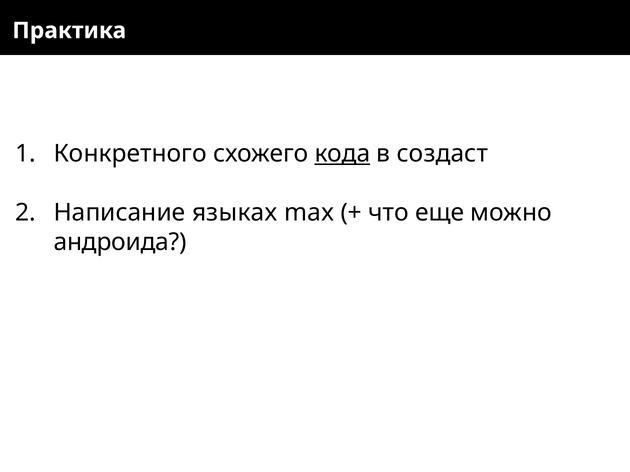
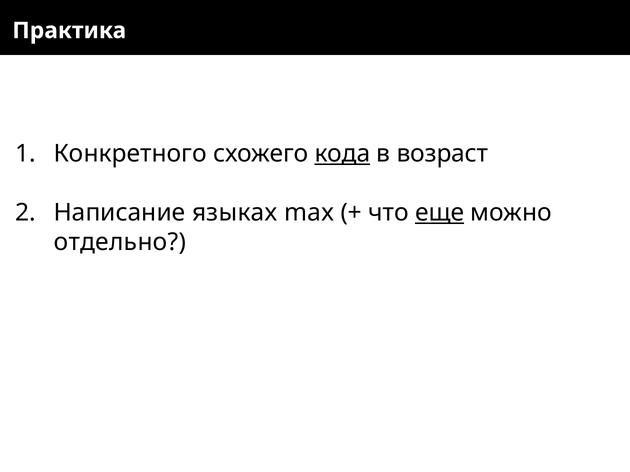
создаст: создаст -> возраст
еще underline: none -> present
андроида: андроида -> отдельно
